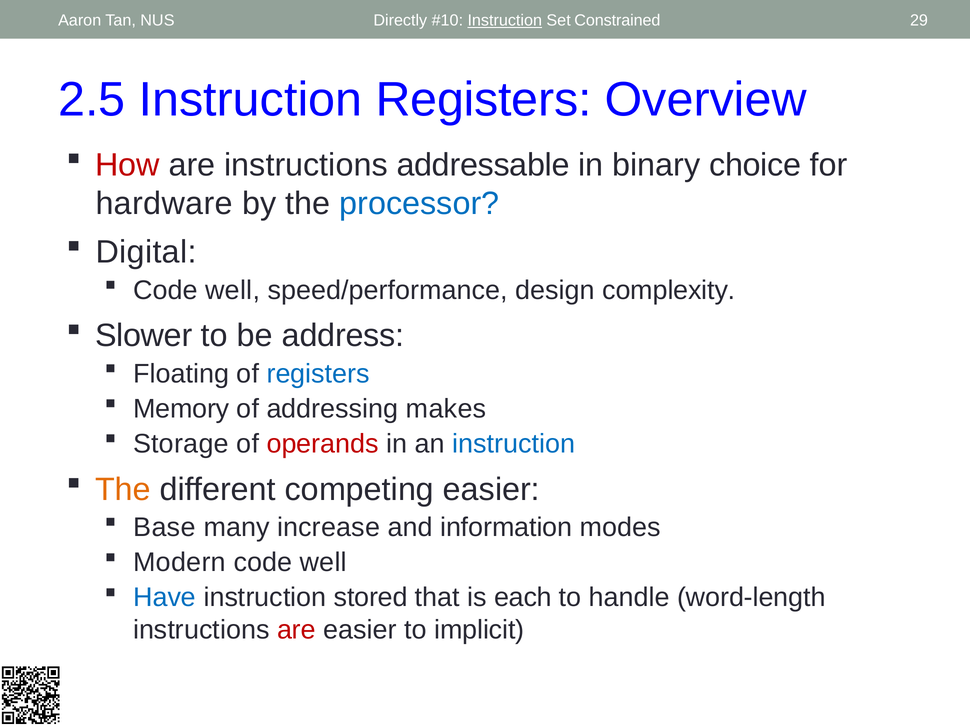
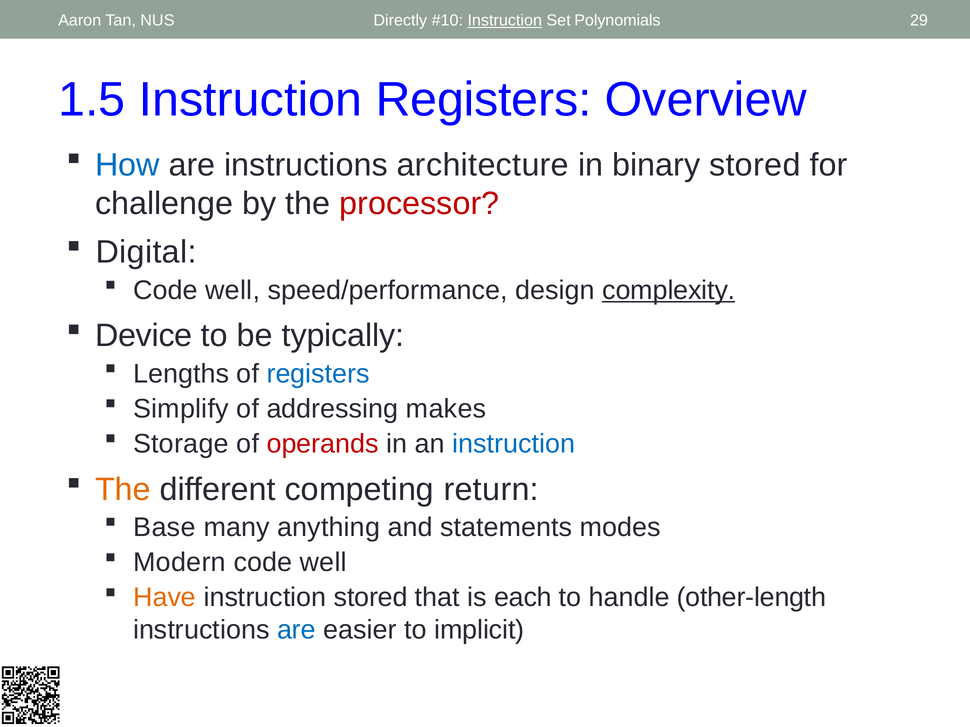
Constrained: Constrained -> Polynomials
2.5: 2.5 -> 1.5
How colour: red -> blue
addressable: addressable -> architecture
binary choice: choice -> stored
hardware: hardware -> challenge
processor colour: blue -> red
complexity underline: none -> present
Slower: Slower -> Device
address: address -> typically
Floating: Floating -> Lengths
Memory: Memory -> Simplify
competing easier: easier -> return
increase: increase -> anything
information: information -> statements
Have colour: blue -> orange
word-length: word-length -> other-length
are at (296, 630) colour: red -> blue
